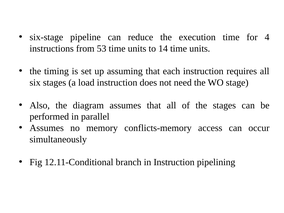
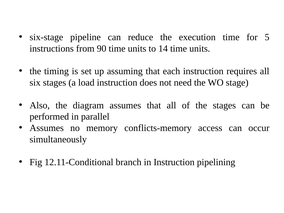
4: 4 -> 5
53: 53 -> 90
